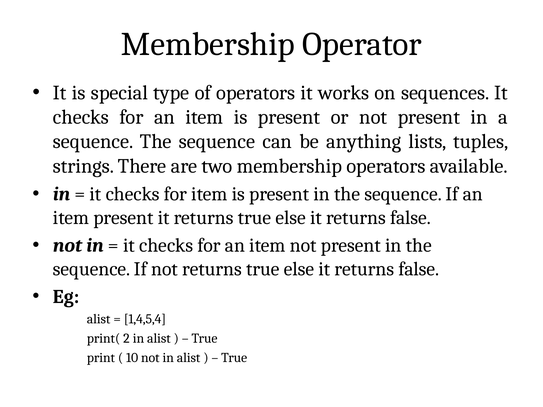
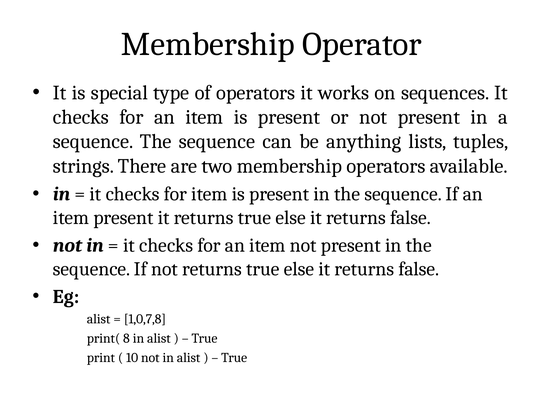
1,4,5,4: 1,4,5,4 -> 1,0,7,8
2: 2 -> 8
